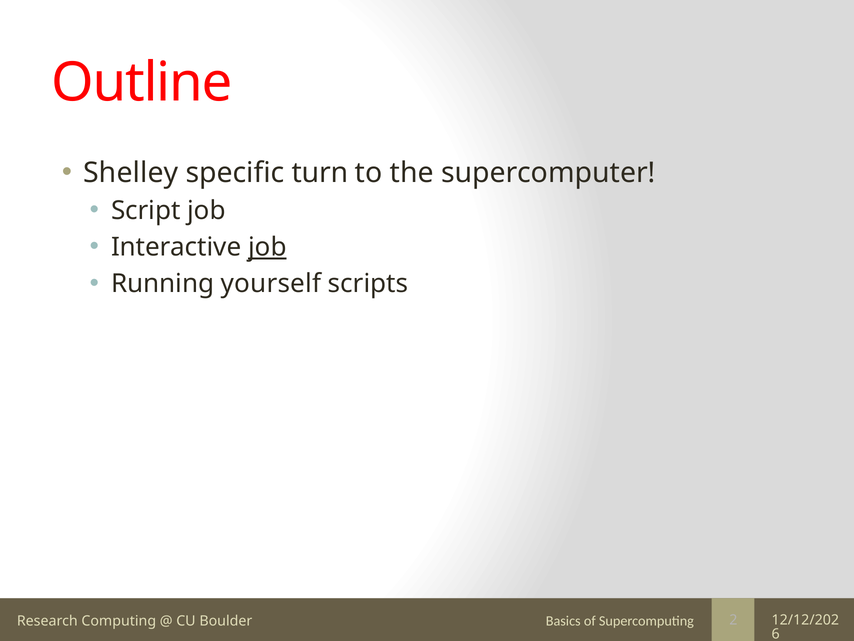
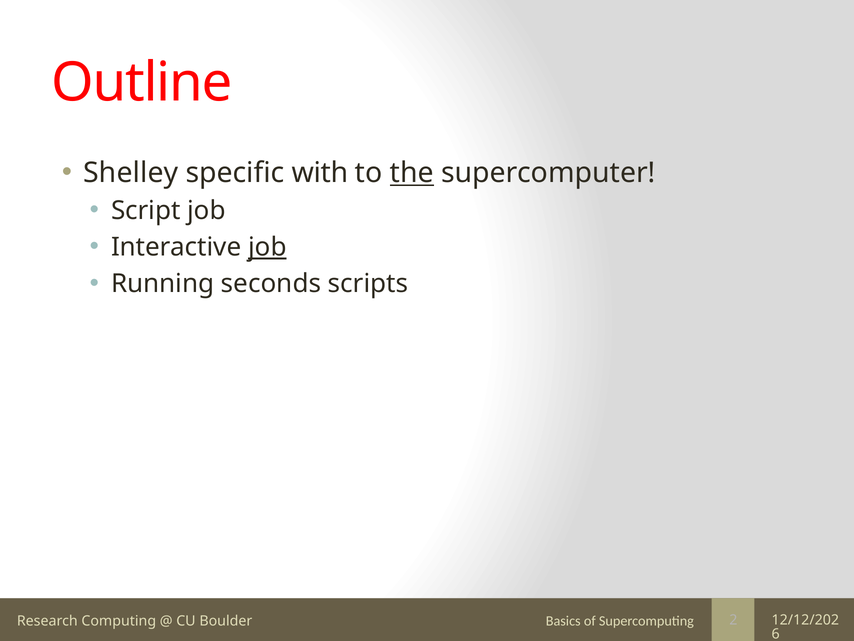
turn: turn -> with
the underline: none -> present
yourself: yourself -> seconds
